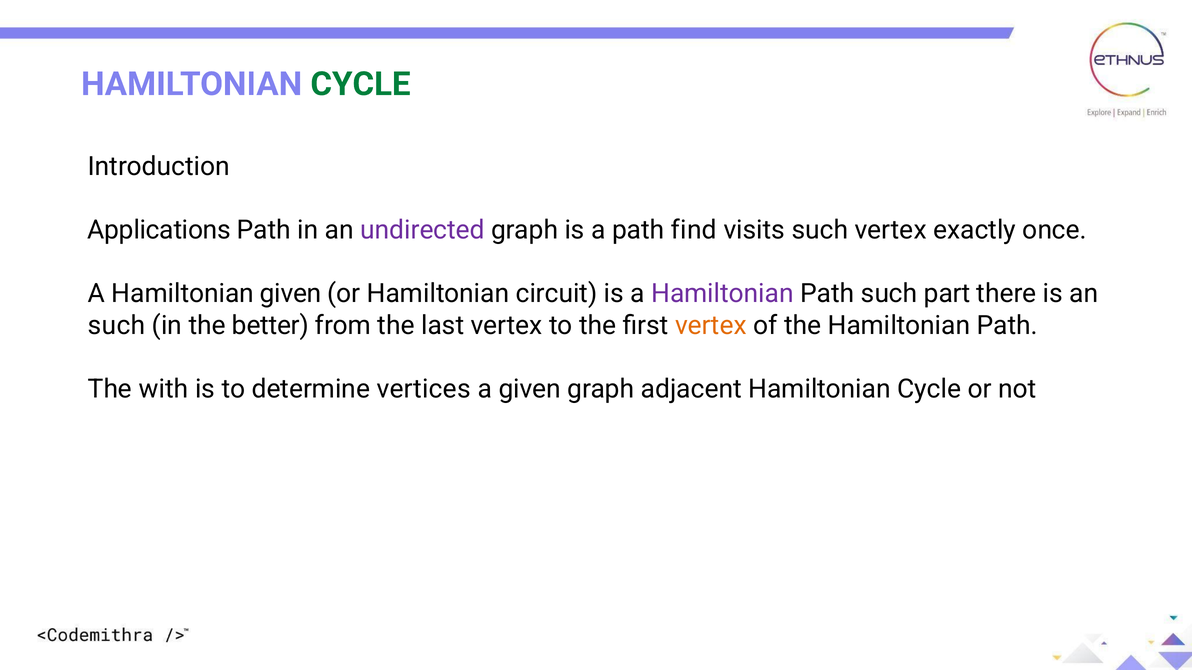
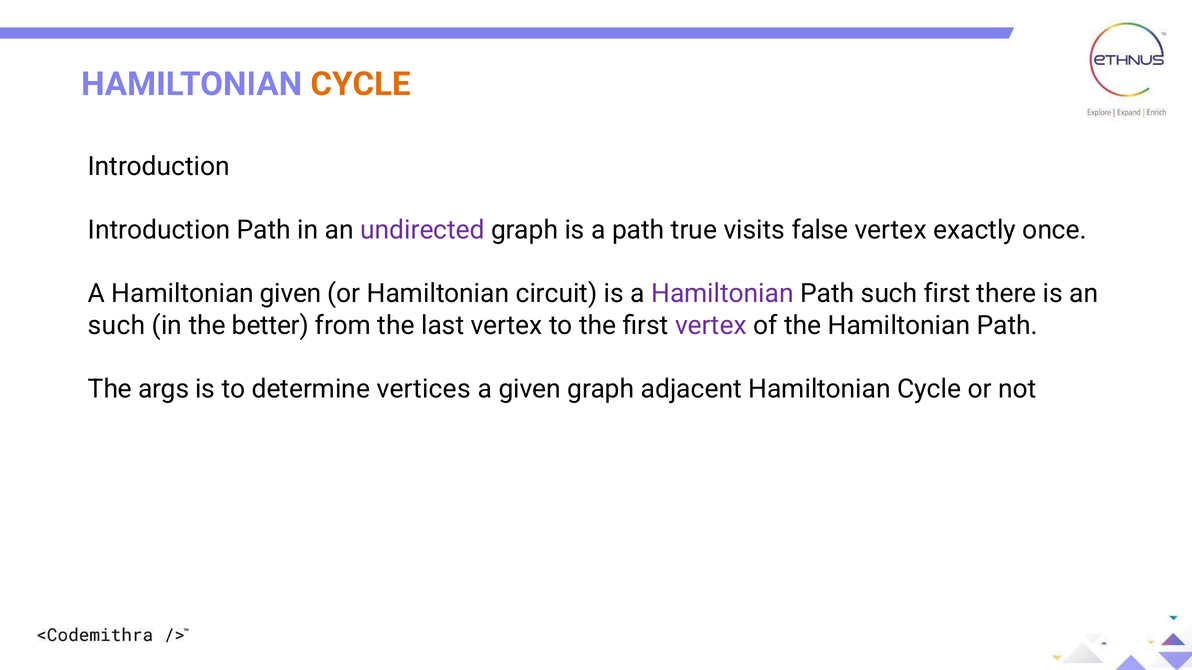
CYCLE at (360, 84) colour: green -> orange
Applications at (159, 230): Applications -> Introduction
find: find -> true
visits such: such -> false
such part: part -> first
vertex at (711, 326) colour: orange -> purple
with: with -> args
